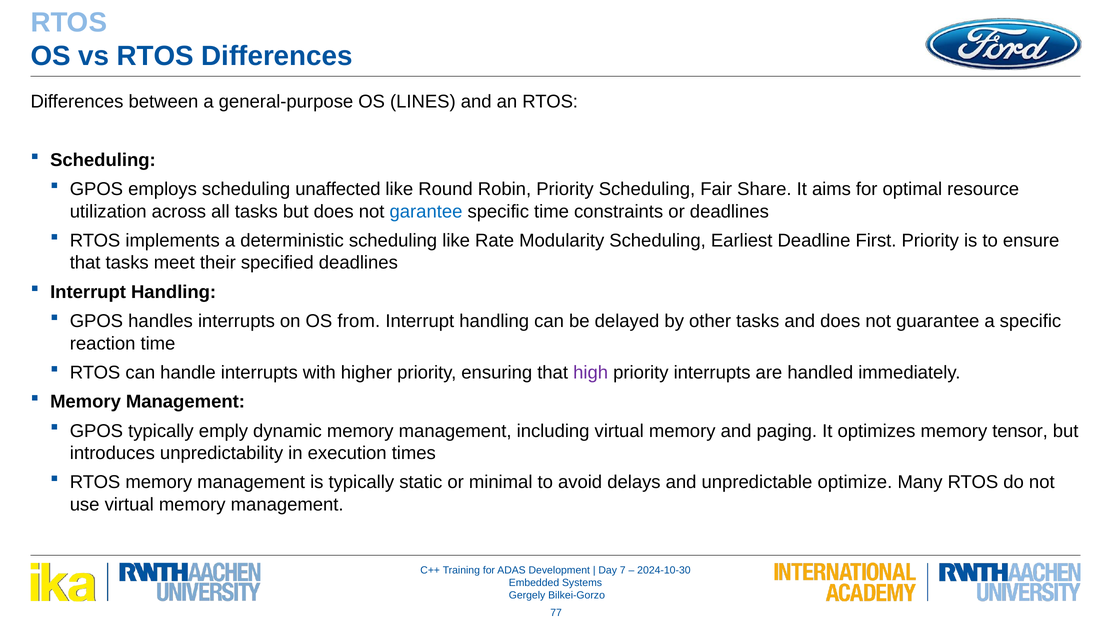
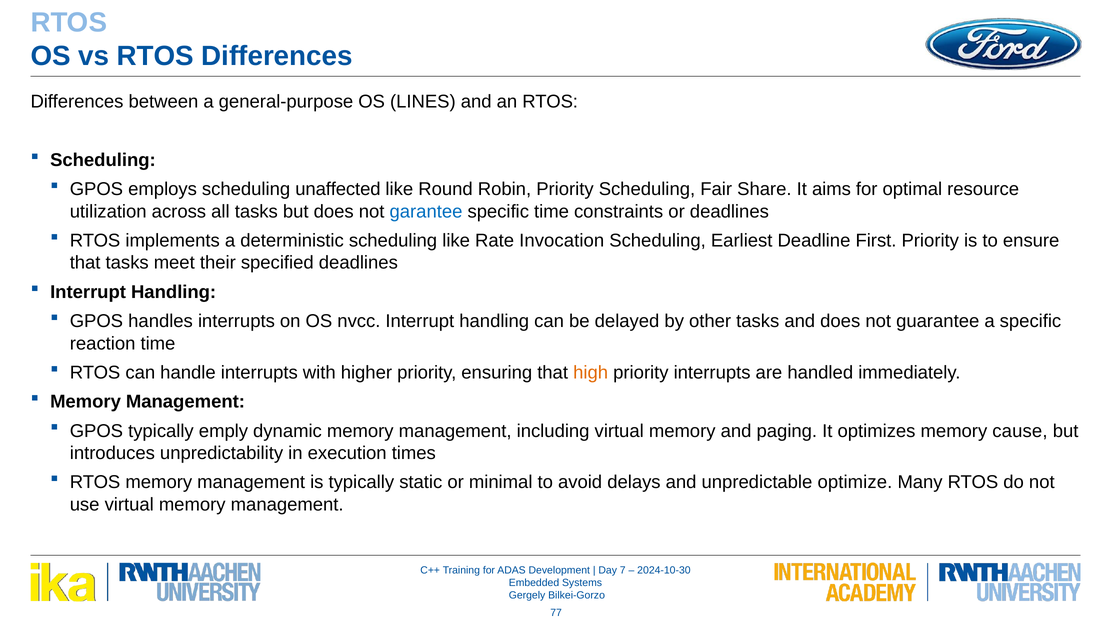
Modularity: Modularity -> Invocation
from: from -> nvcc
high colour: purple -> orange
tensor: tensor -> cause
